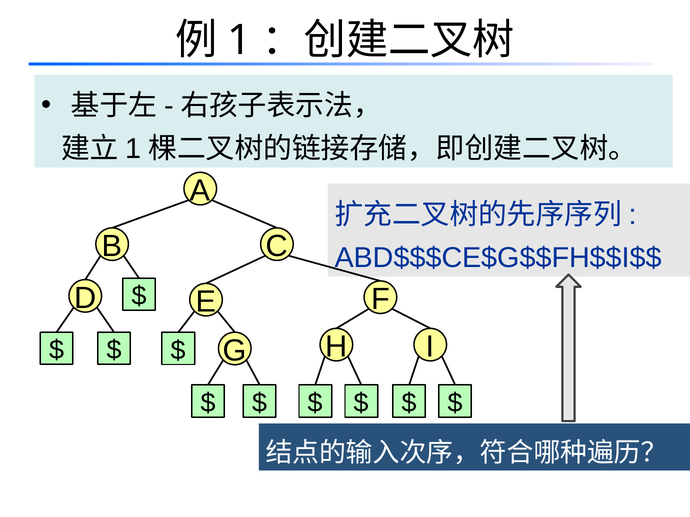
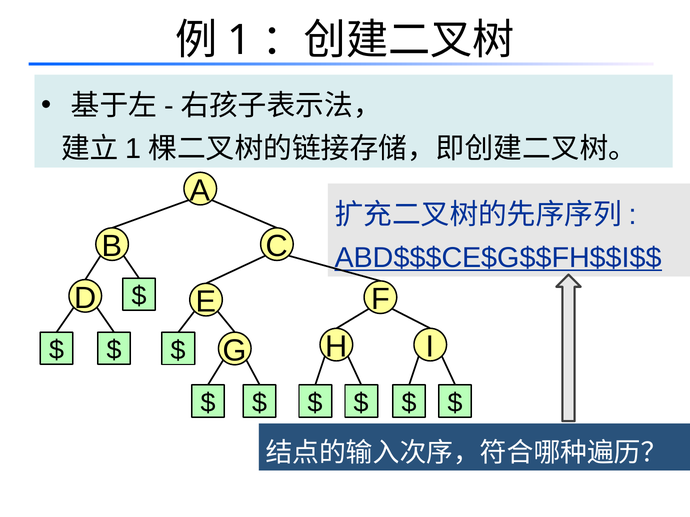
ABD$$$CE$G$$FH$$I$$ underline: none -> present
